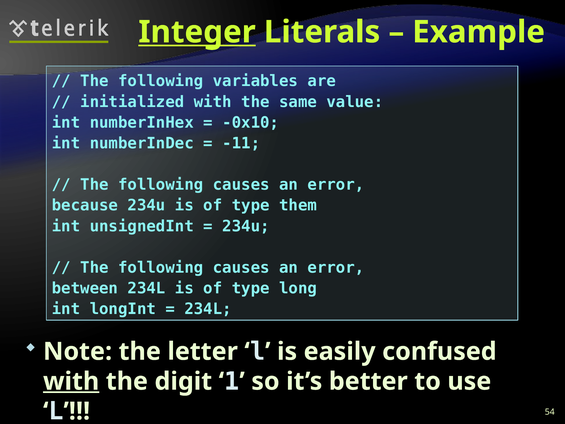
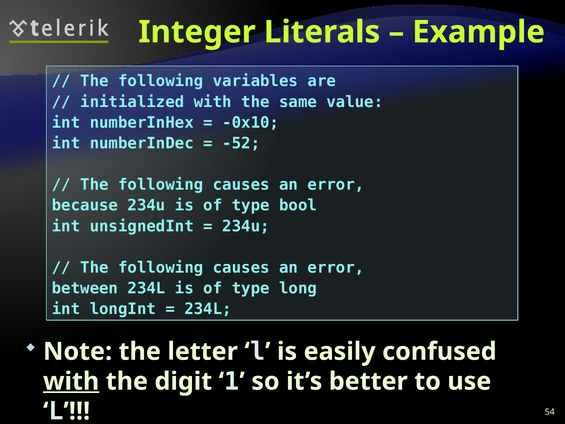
Integer underline: present -> none
-11: -11 -> -52
them: them -> bool
